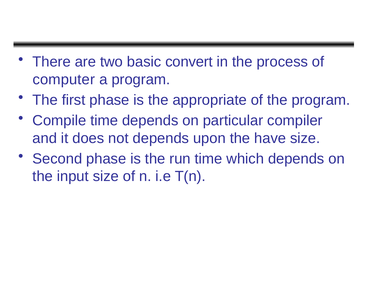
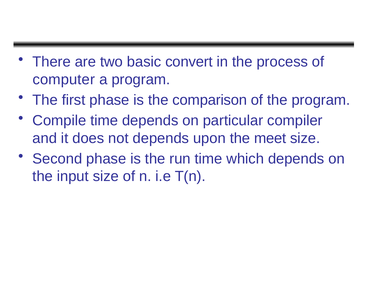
appropriate: appropriate -> comparison
have: have -> meet
